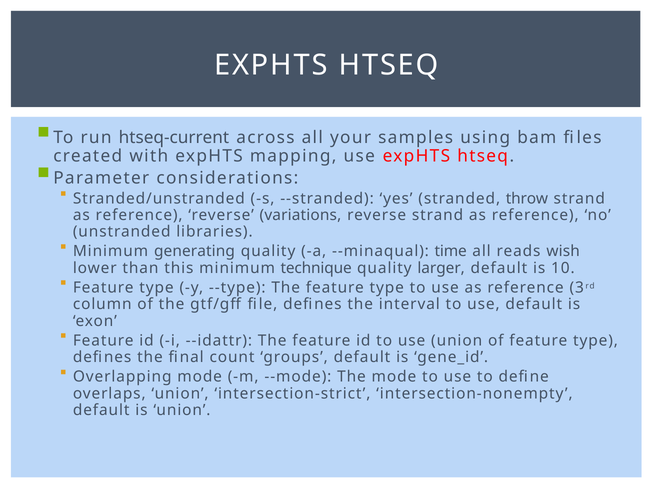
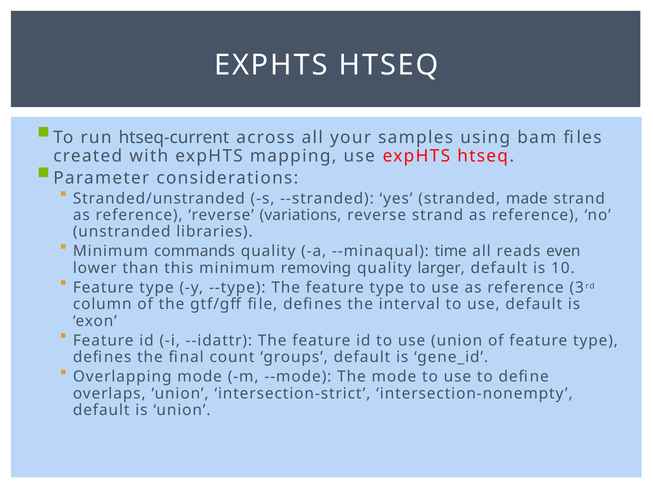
throw: throw -> made
generating: generating -> commands
wish: wish -> even
technique: technique -> removing
